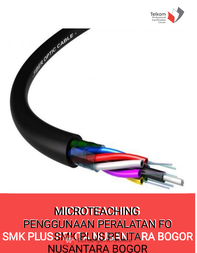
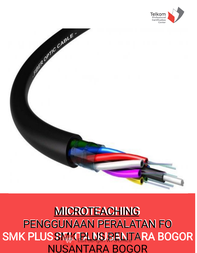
MICROTEACHING underline: none -> present
